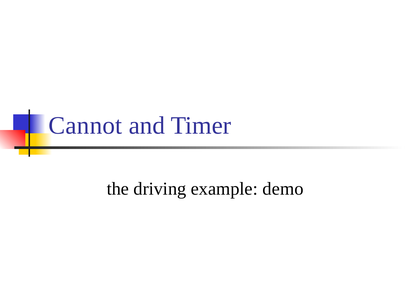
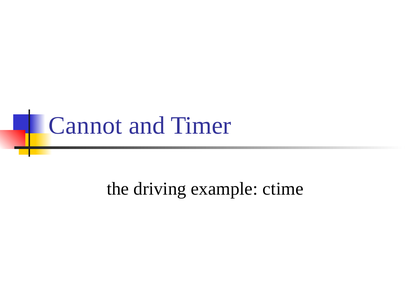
demo: demo -> ctime
